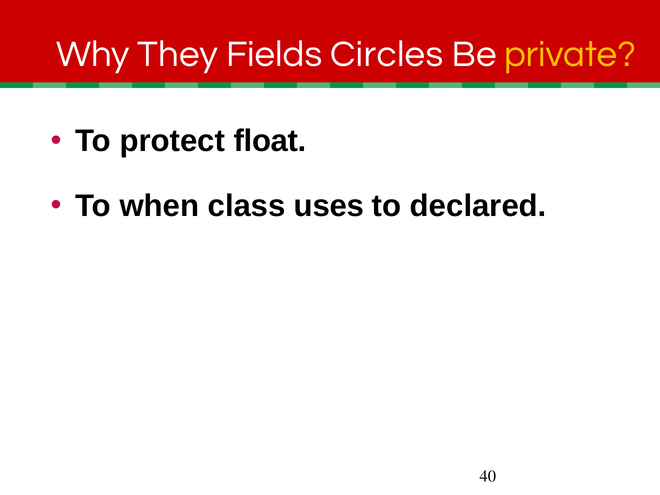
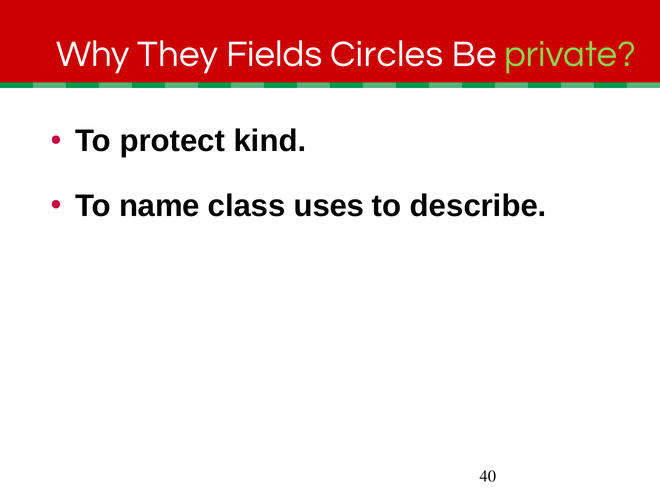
private colour: yellow -> light green
float: float -> kind
when: when -> name
declared: declared -> describe
